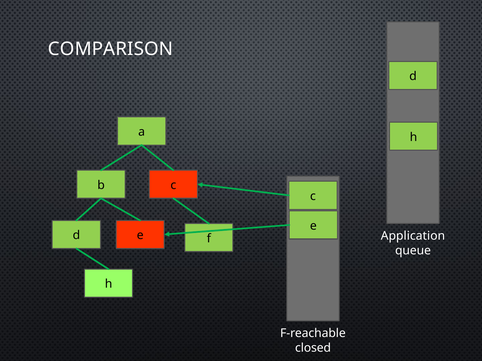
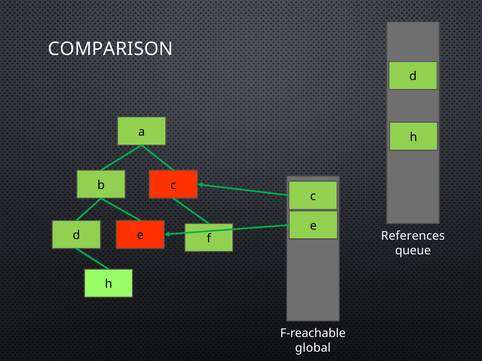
Application: Application -> References
closed: closed -> global
